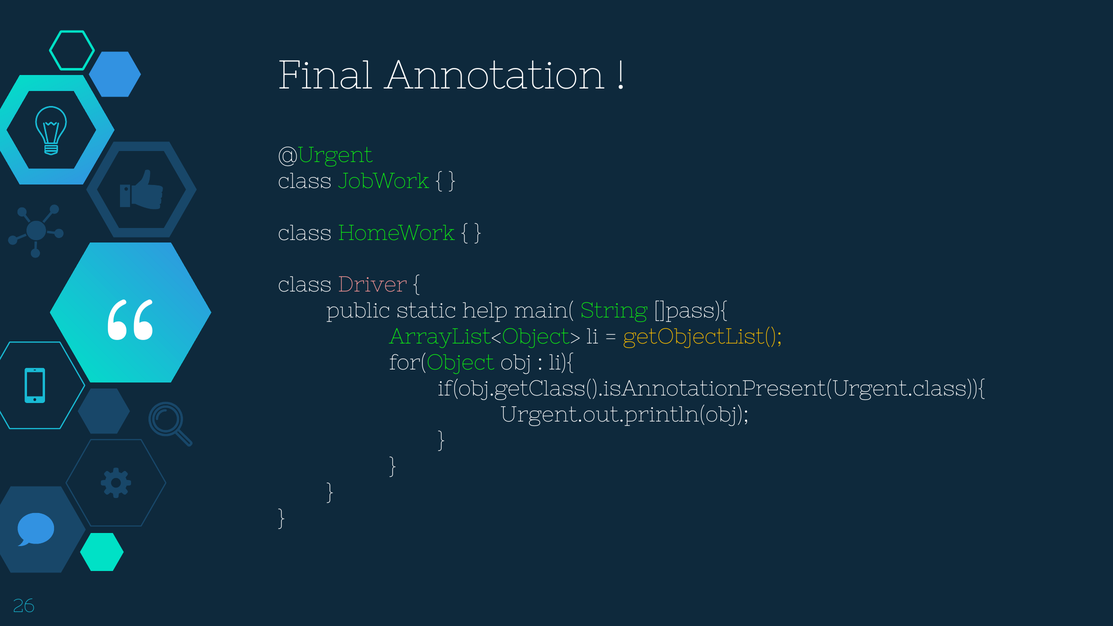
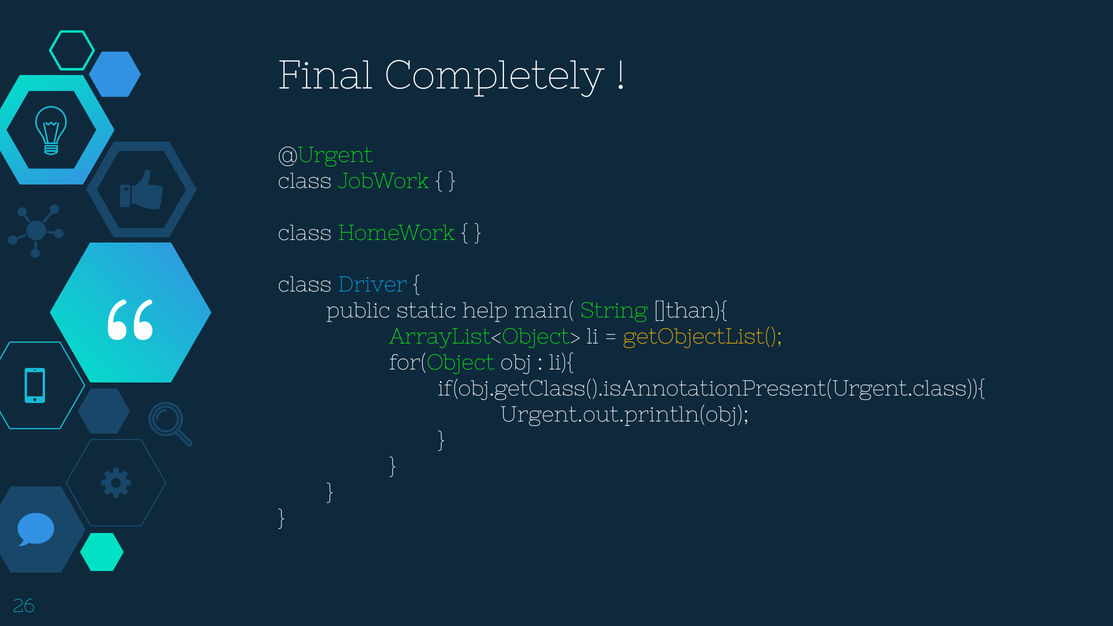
Annotation: Annotation -> Completely
Driver colour: pink -> light blue
]pass){: ]pass){ -> ]than){
